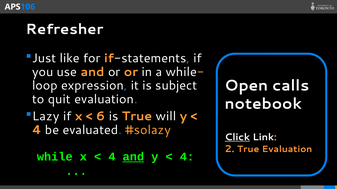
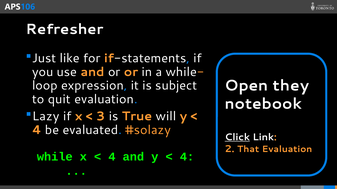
calls: calls -> they
6: 6 -> 3
2 True: True -> That
and at (133, 157) underline: present -> none
